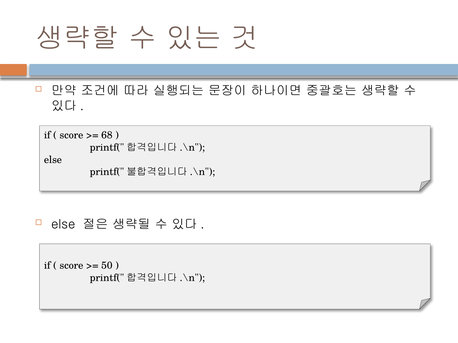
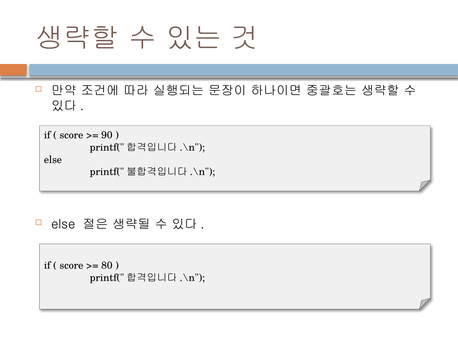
68: 68 -> 90
50: 50 -> 80
